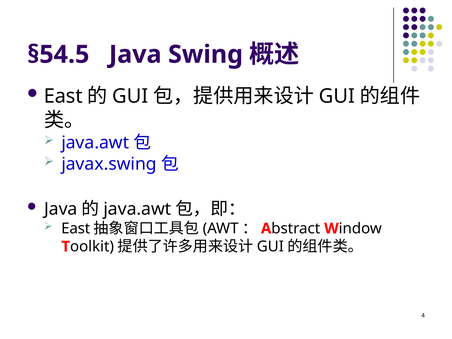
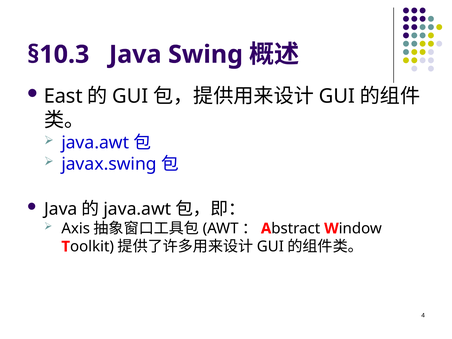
§54.5: §54.5 -> §10.3
East at (76, 229): East -> Axis
